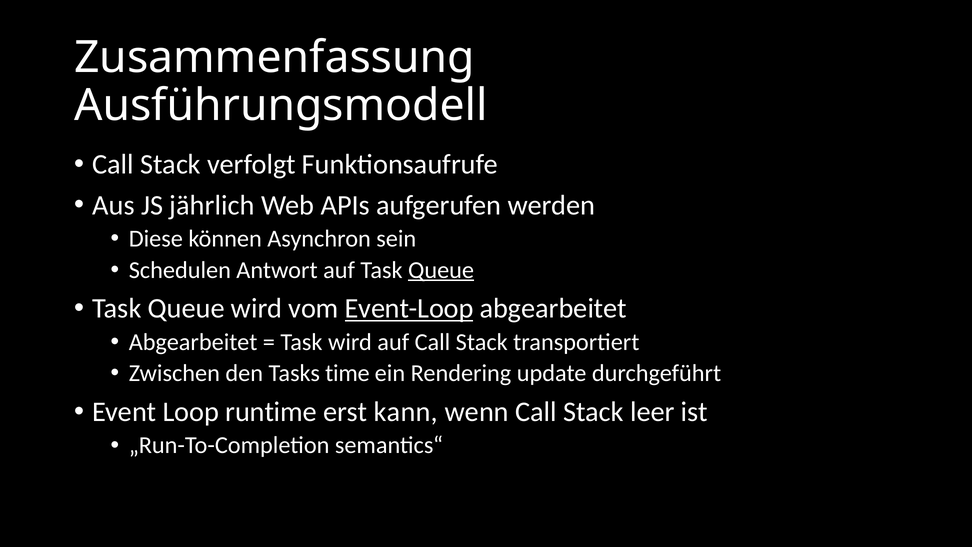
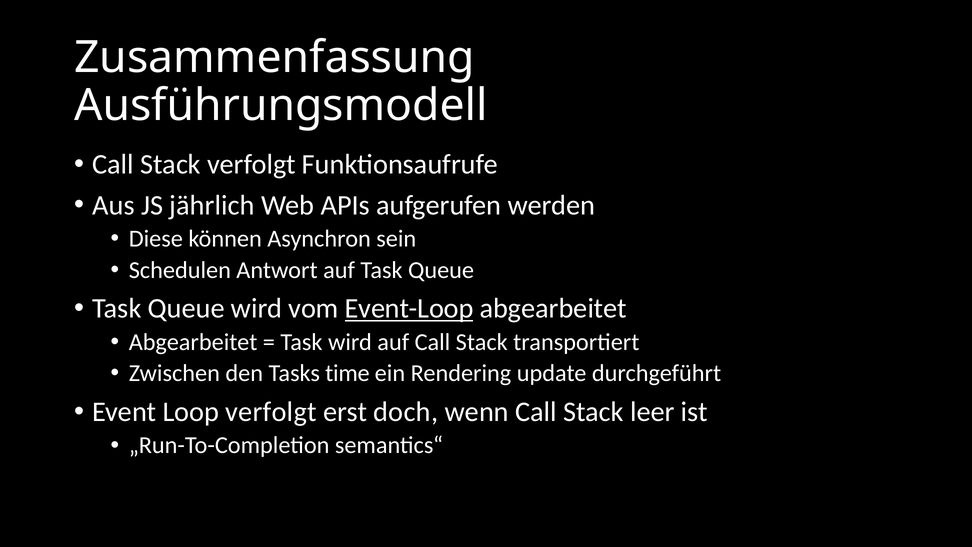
Queue at (441, 270) underline: present -> none
Loop runtime: runtime -> verfolgt
kann: kann -> doch
